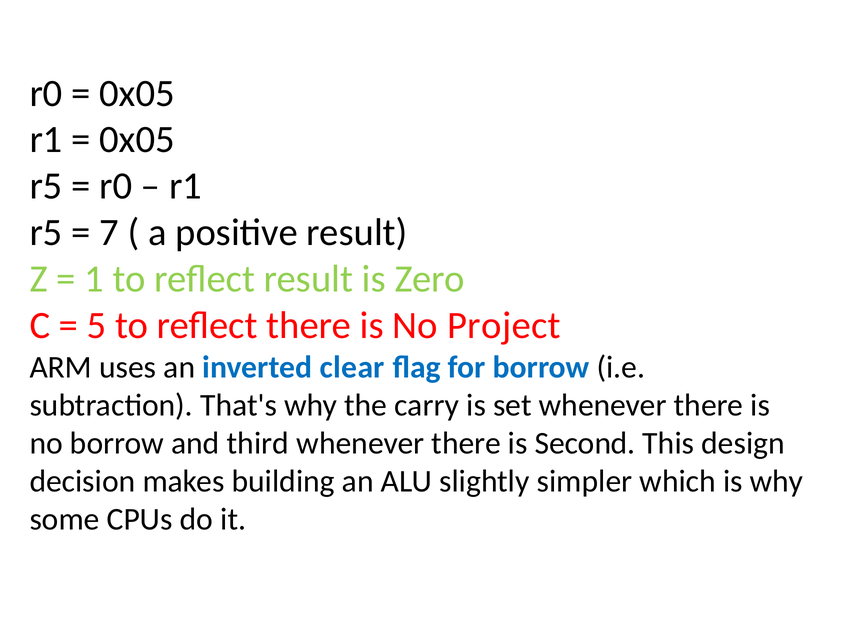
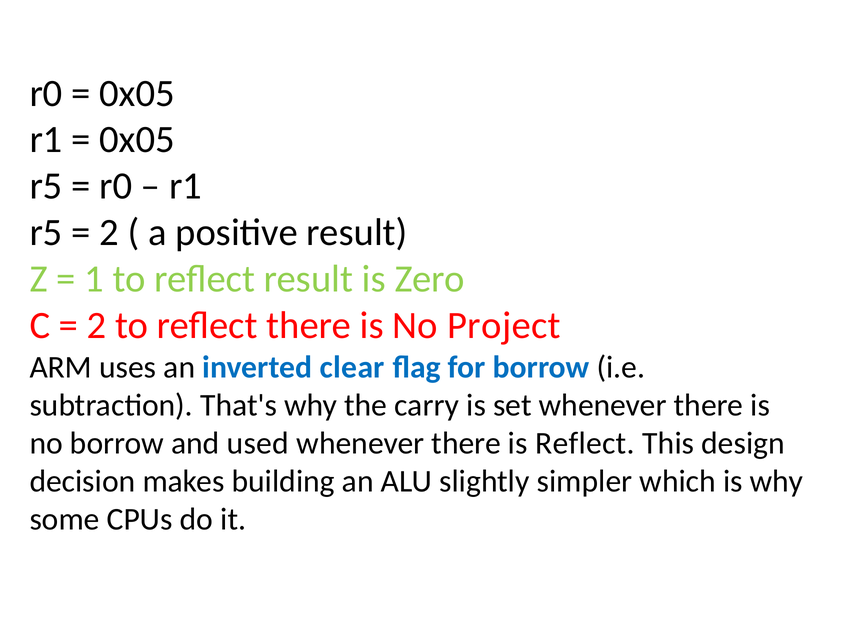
7 at (109, 233): 7 -> 2
5 at (97, 325): 5 -> 2
third: third -> used
is Second: Second -> Reflect
